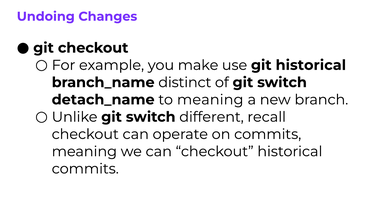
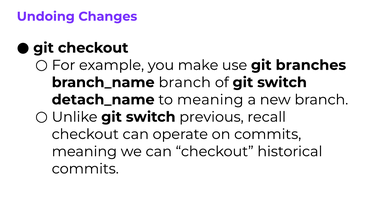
git historical: historical -> branches
branch_name distinct: distinct -> branch
different: different -> previous
